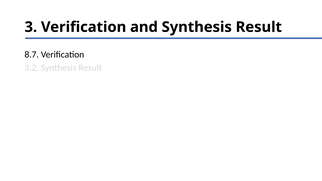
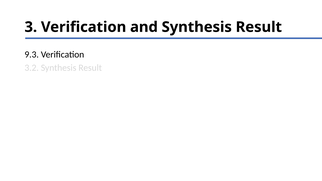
8.7: 8.7 -> 9.3
